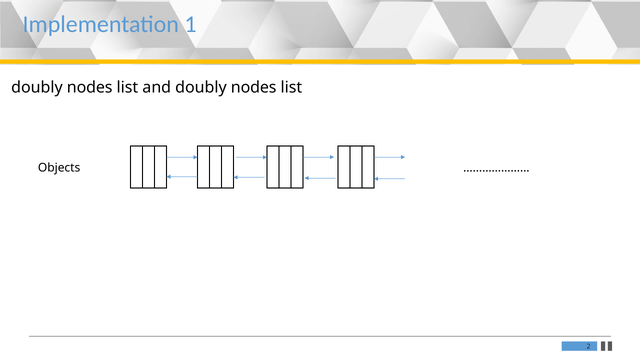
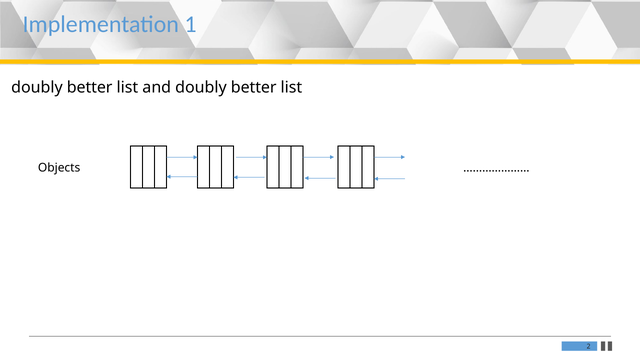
nodes at (90, 88): nodes -> better
and doubly nodes: nodes -> better
